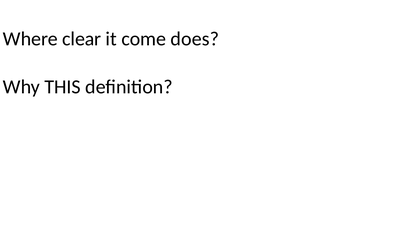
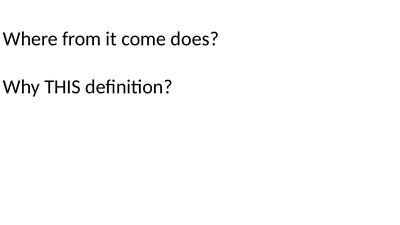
clear: clear -> from
